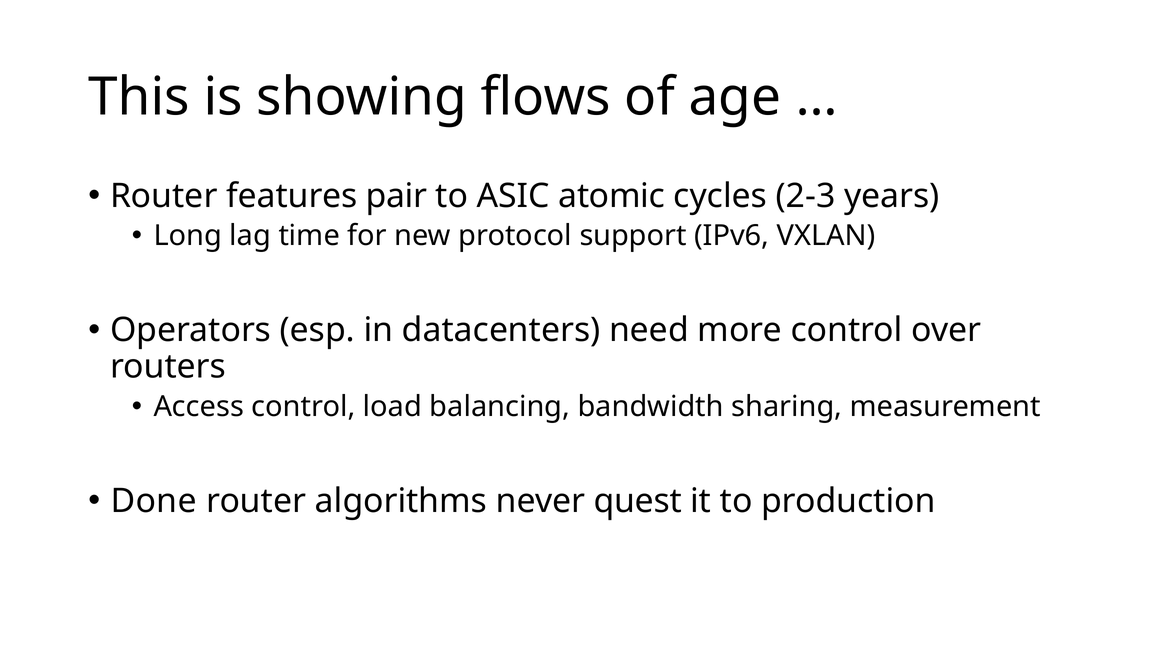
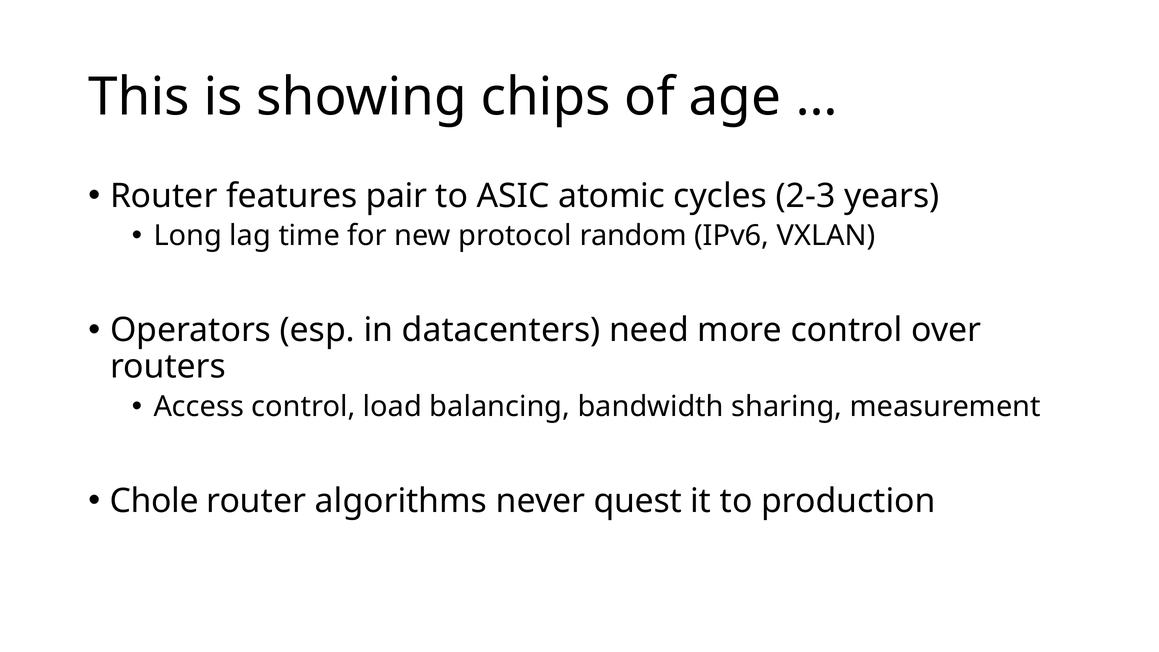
flows: flows -> chips
support: support -> random
Done: Done -> Chole
